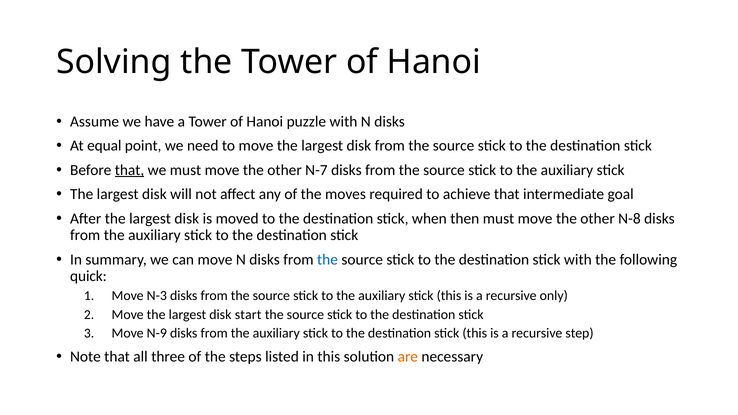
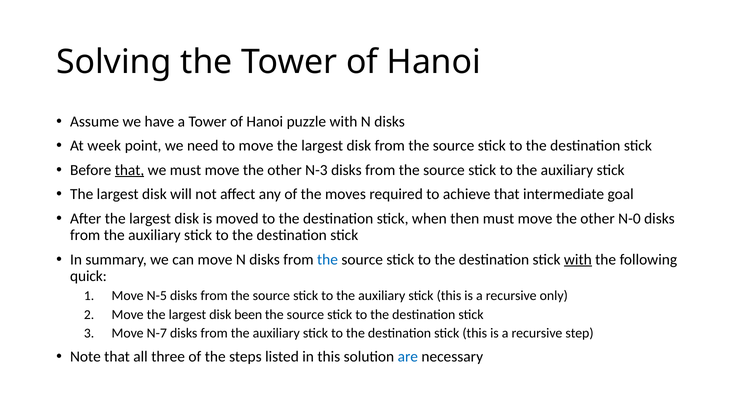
equal: equal -> week
N-7: N-7 -> N-3
N-8: N-8 -> N-0
with at (578, 260) underline: none -> present
N-3: N-3 -> N-5
start: start -> been
N-9: N-9 -> N-7
are colour: orange -> blue
